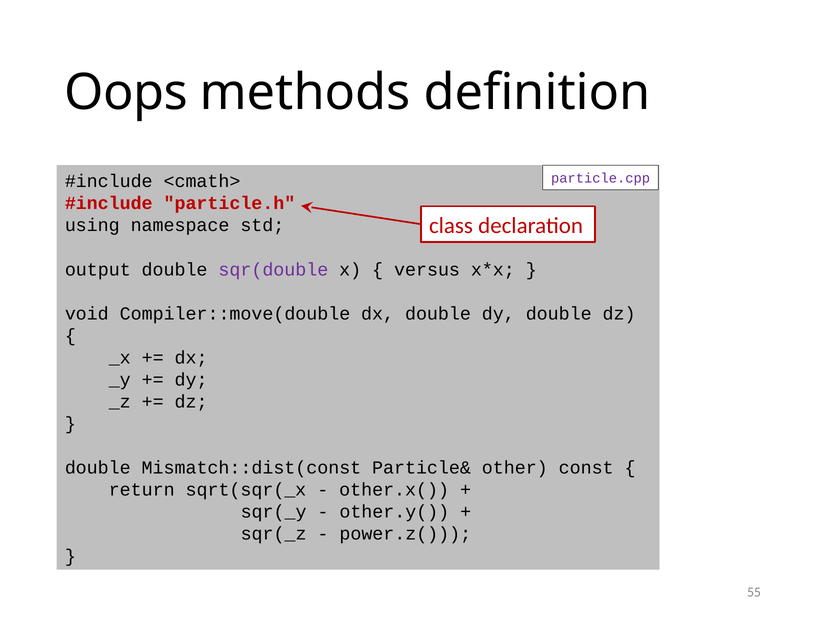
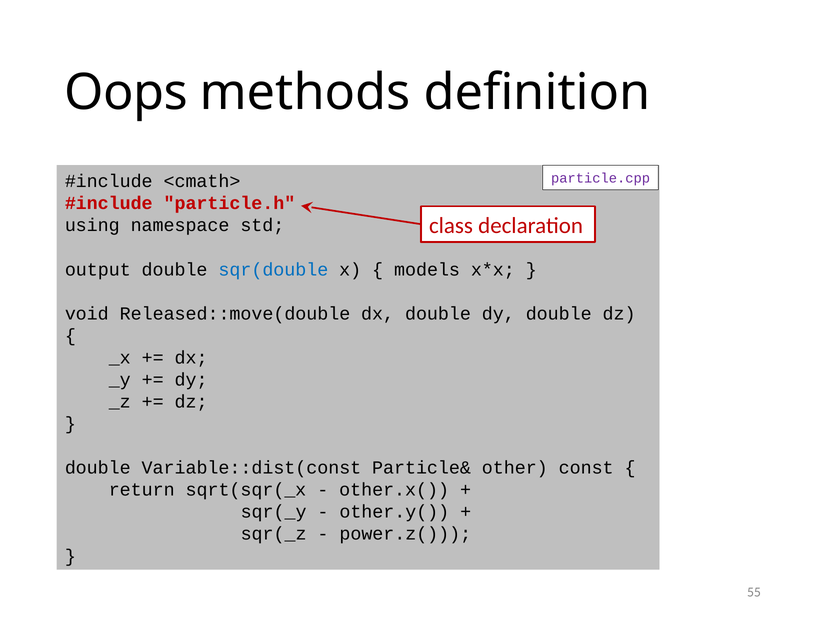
sqr(double colour: purple -> blue
versus: versus -> models
Compiler::move(double: Compiler::move(double -> Released::move(double
Mismatch::dist(const: Mismatch::dist(const -> Variable::dist(const
